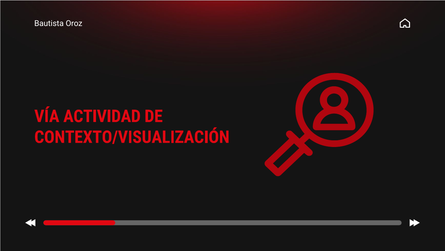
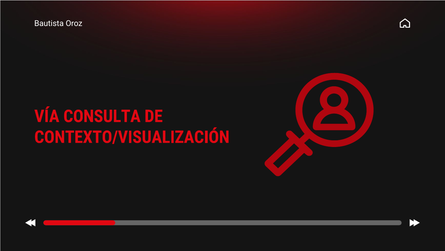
ACTIVIDAD: ACTIVIDAD -> CONSULTA
